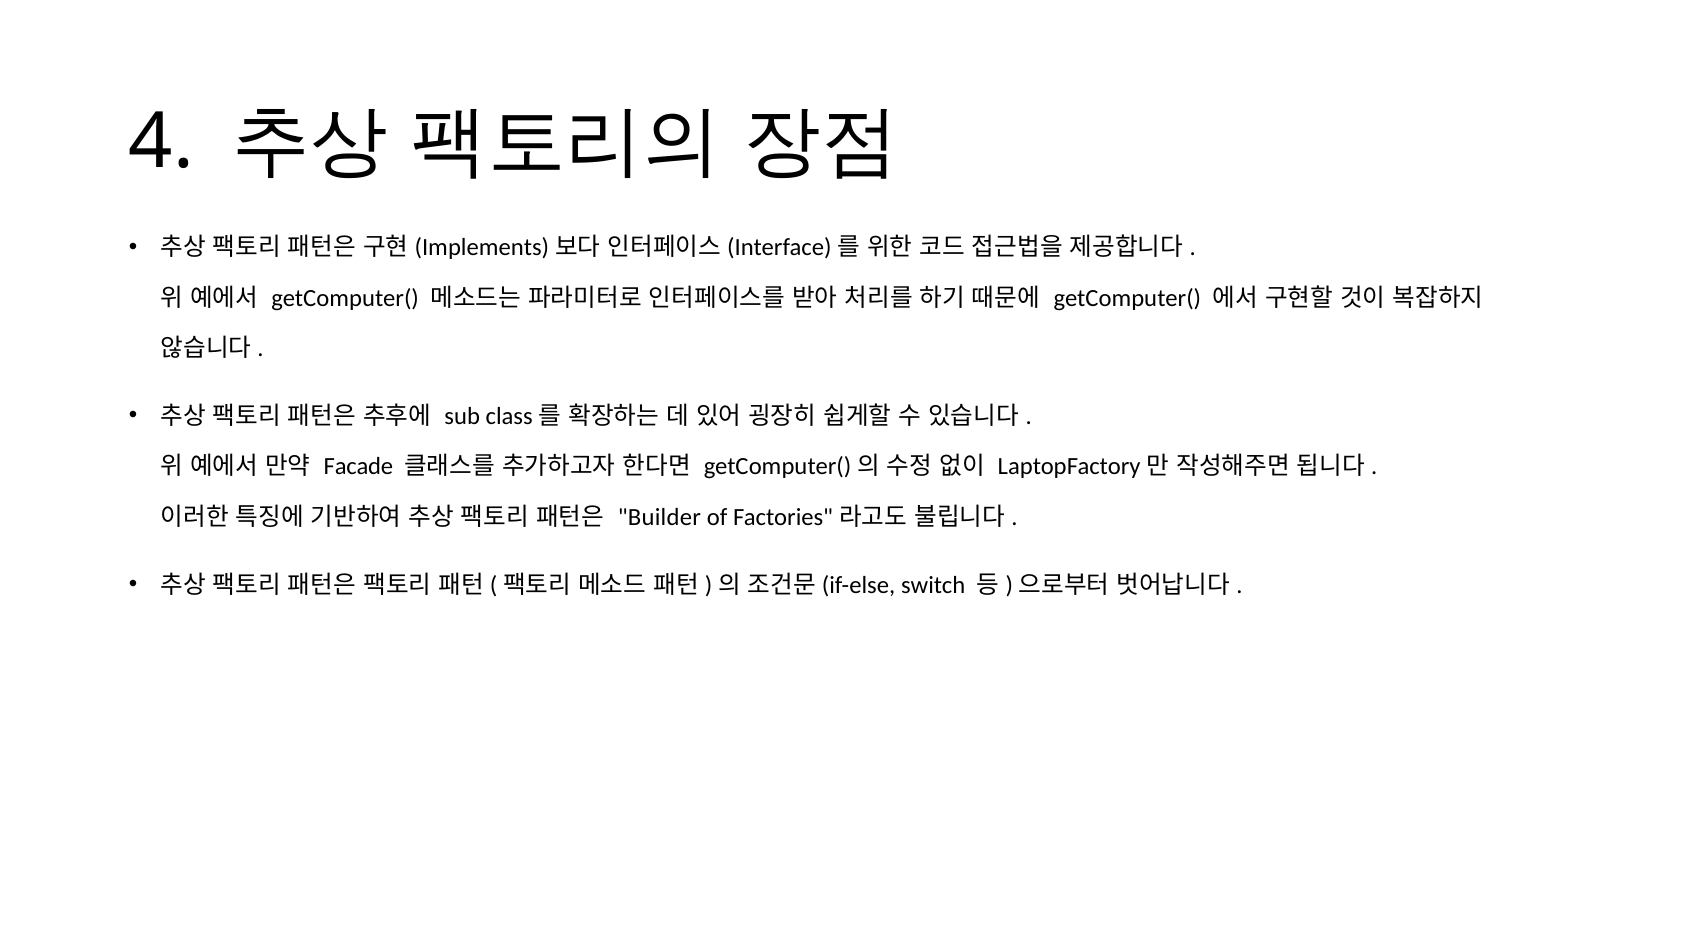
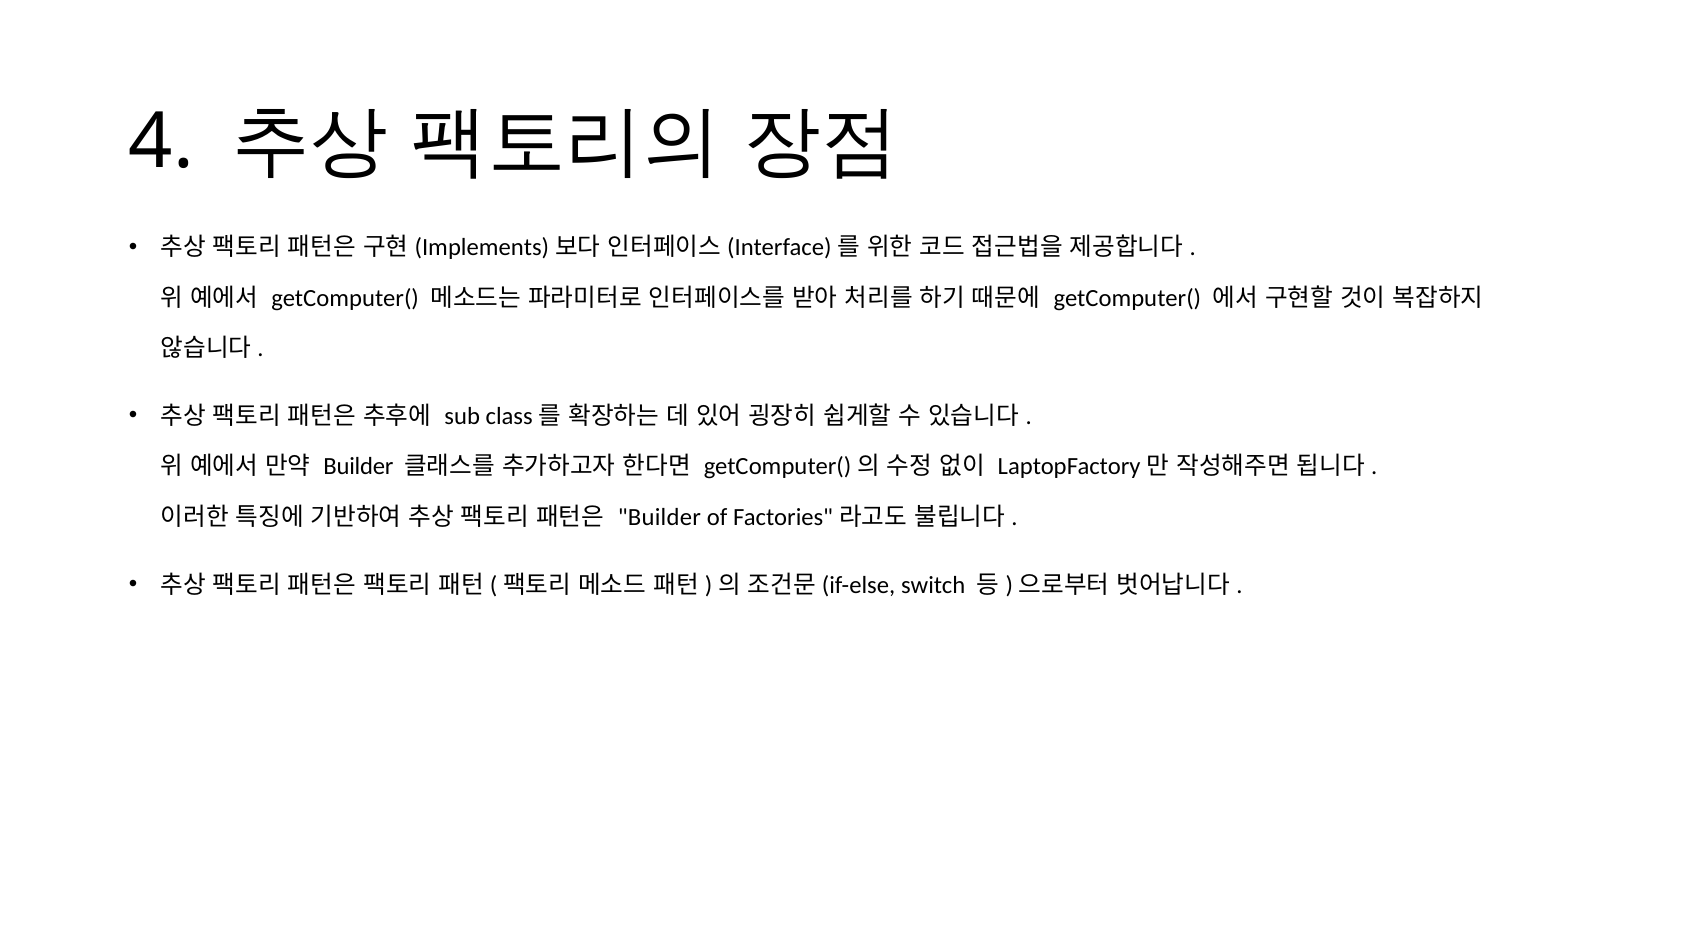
Facade at (358, 467): Facade -> Builder
